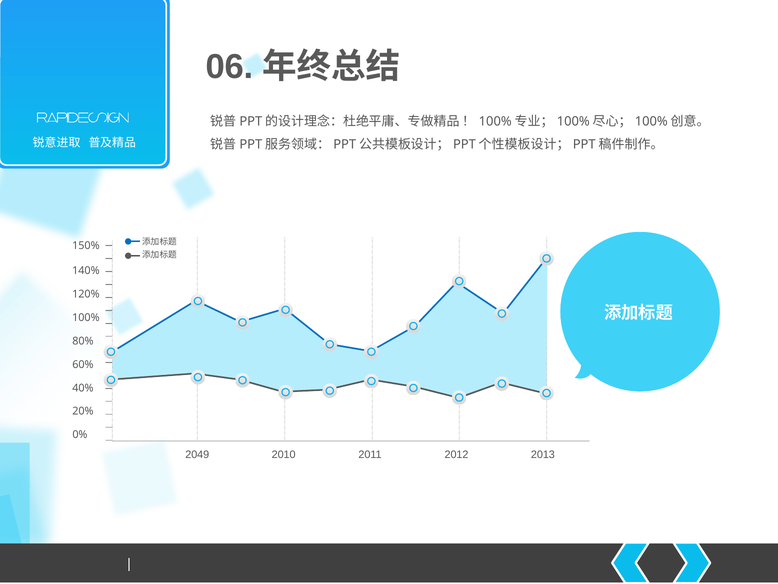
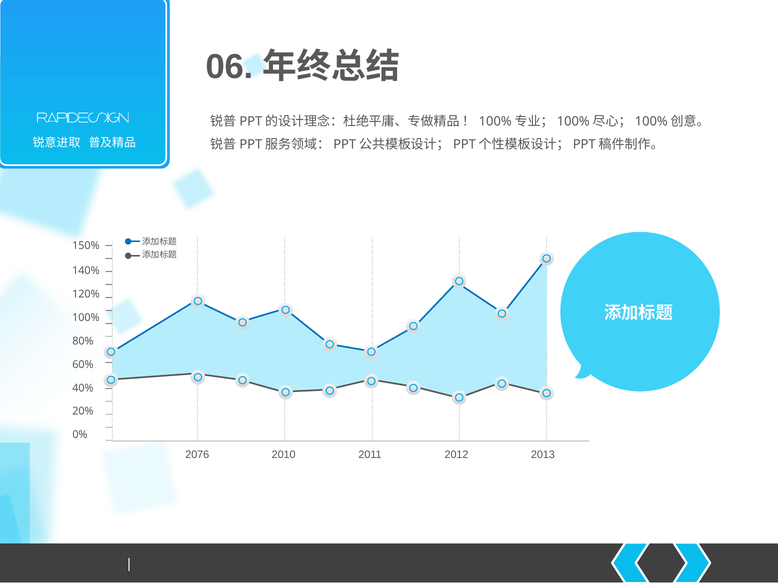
2049: 2049 -> 2076
